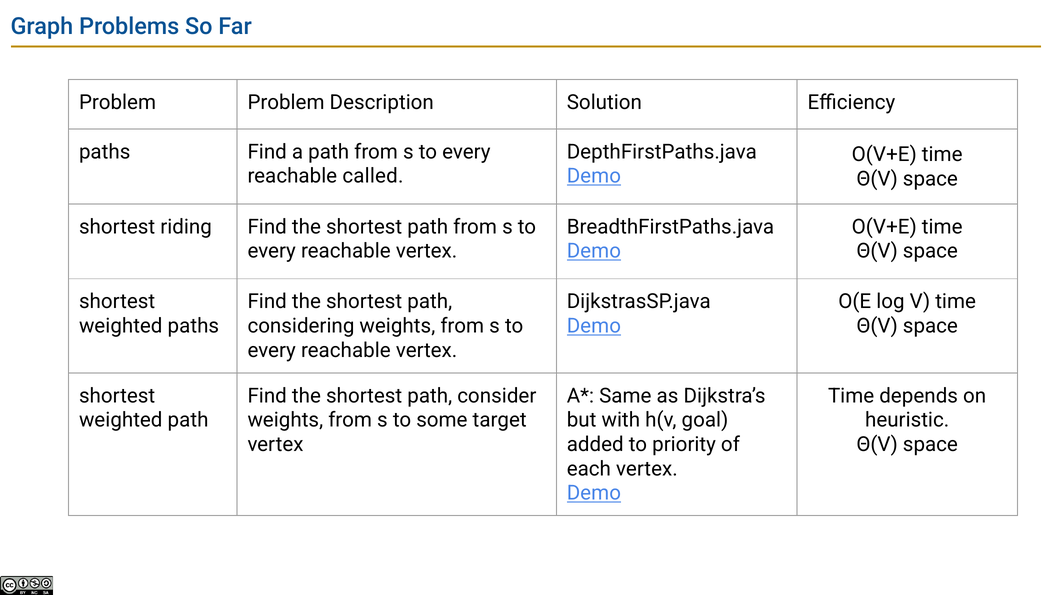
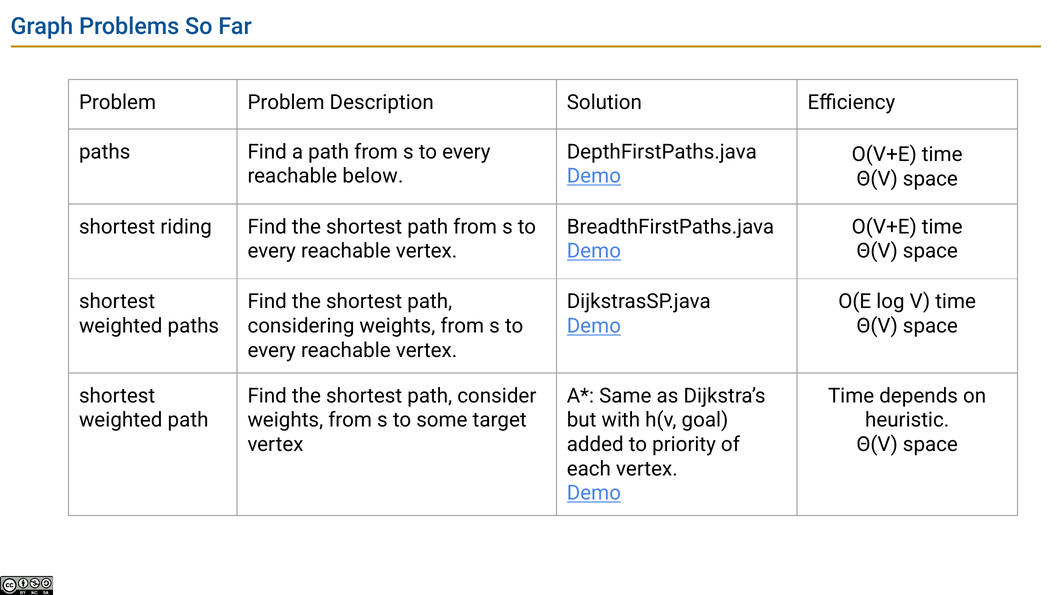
called: called -> below
